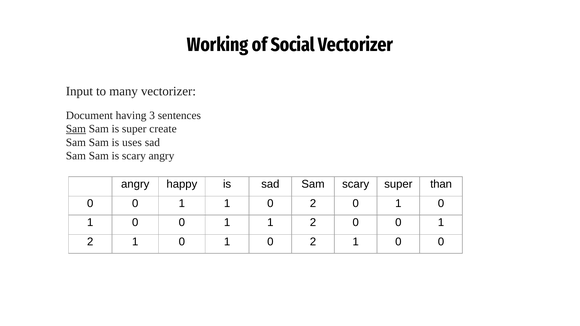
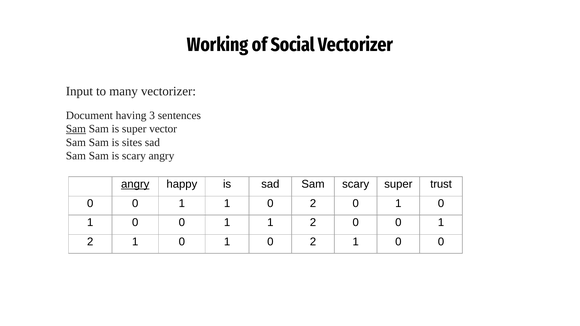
create: create -> vector
uses: uses -> sites
angry at (135, 184) underline: none -> present
than: than -> trust
